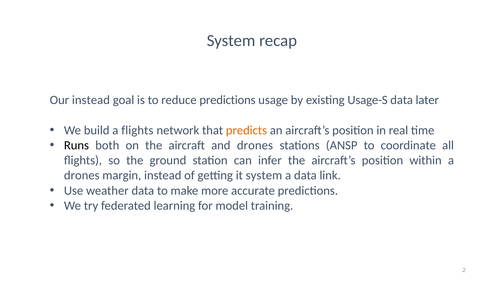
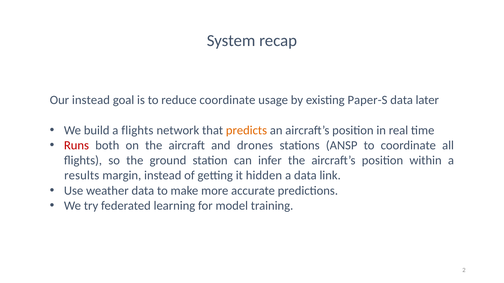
reduce predictions: predictions -> coordinate
Usage-S: Usage-S -> Paper-S
Runs colour: black -> red
drones at (82, 176): drones -> results
it system: system -> hidden
